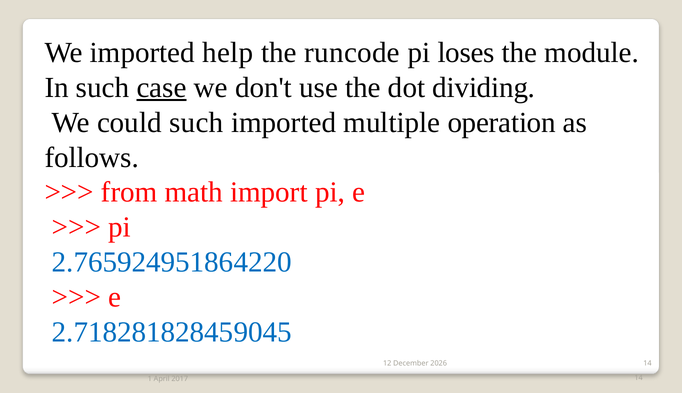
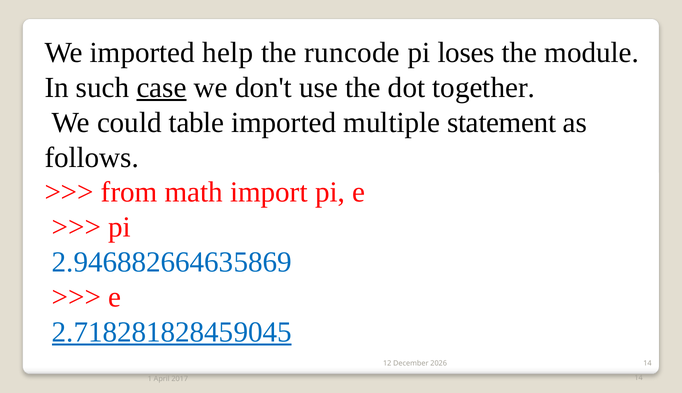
dividing: dividing -> together
could such: such -> table
operation: operation -> statement
2.765924951864220: 2.765924951864220 -> 2.946882664635869
2.718281828459045 underline: none -> present
